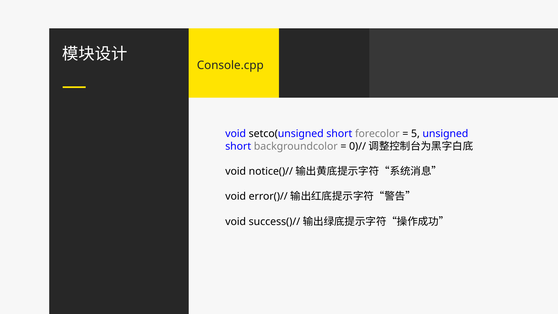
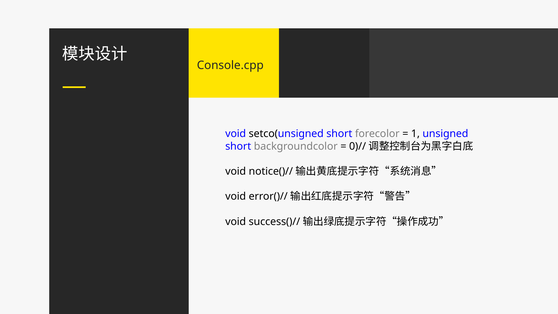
5: 5 -> 1
